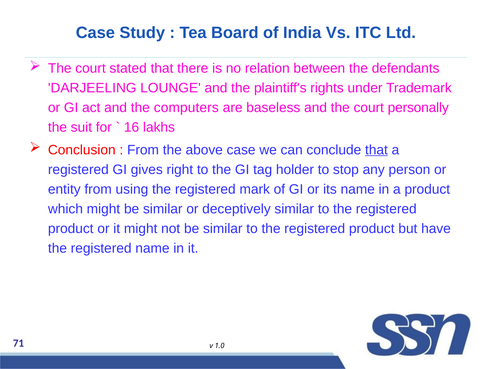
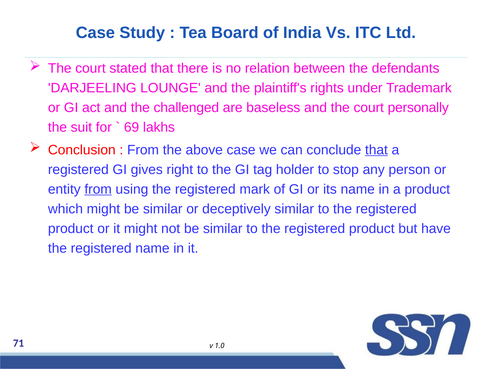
computers: computers -> challenged
16: 16 -> 69
from at (98, 189) underline: none -> present
